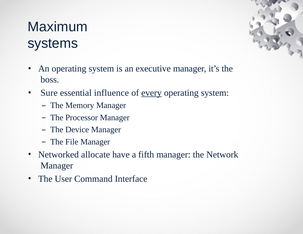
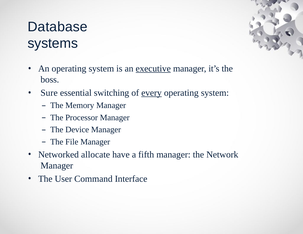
Maximum: Maximum -> Database
executive underline: none -> present
influence: influence -> switching
